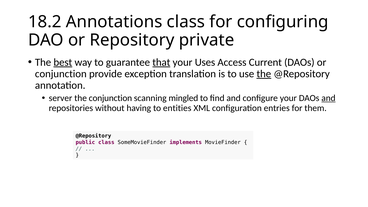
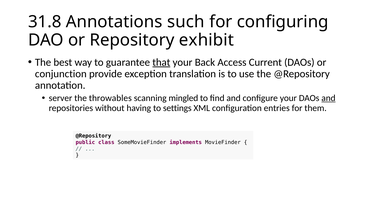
18.2: 18.2 -> 31.8
Annotations class: class -> such
private: private -> exhibit
best underline: present -> none
Uses: Uses -> Back
the at (264, 74) underline: present -> none
the conjunction: conjunction -> throwables
entities: entities -> settings
